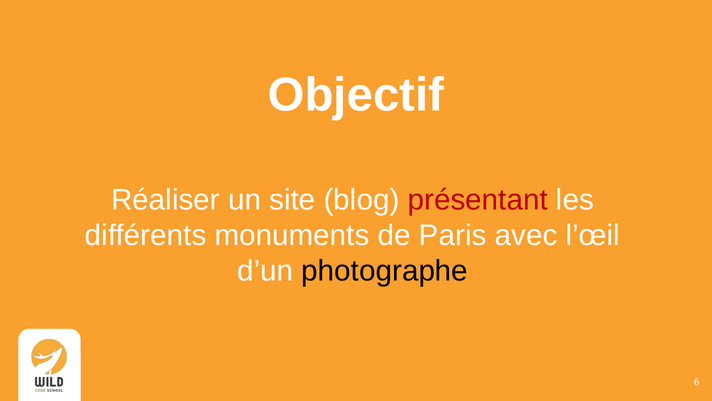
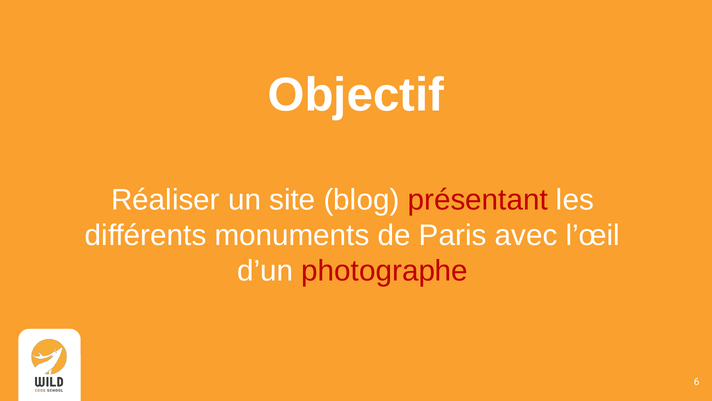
photographe colour: black -> red
